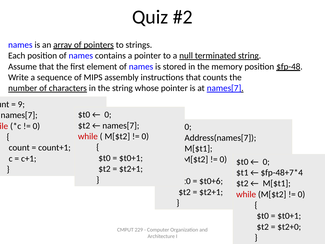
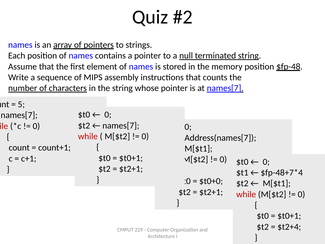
9: 9 -> 5
$t0+6: $t0+6 -> $t0+0
$t2+0: $t2+0 -> $t2+4
